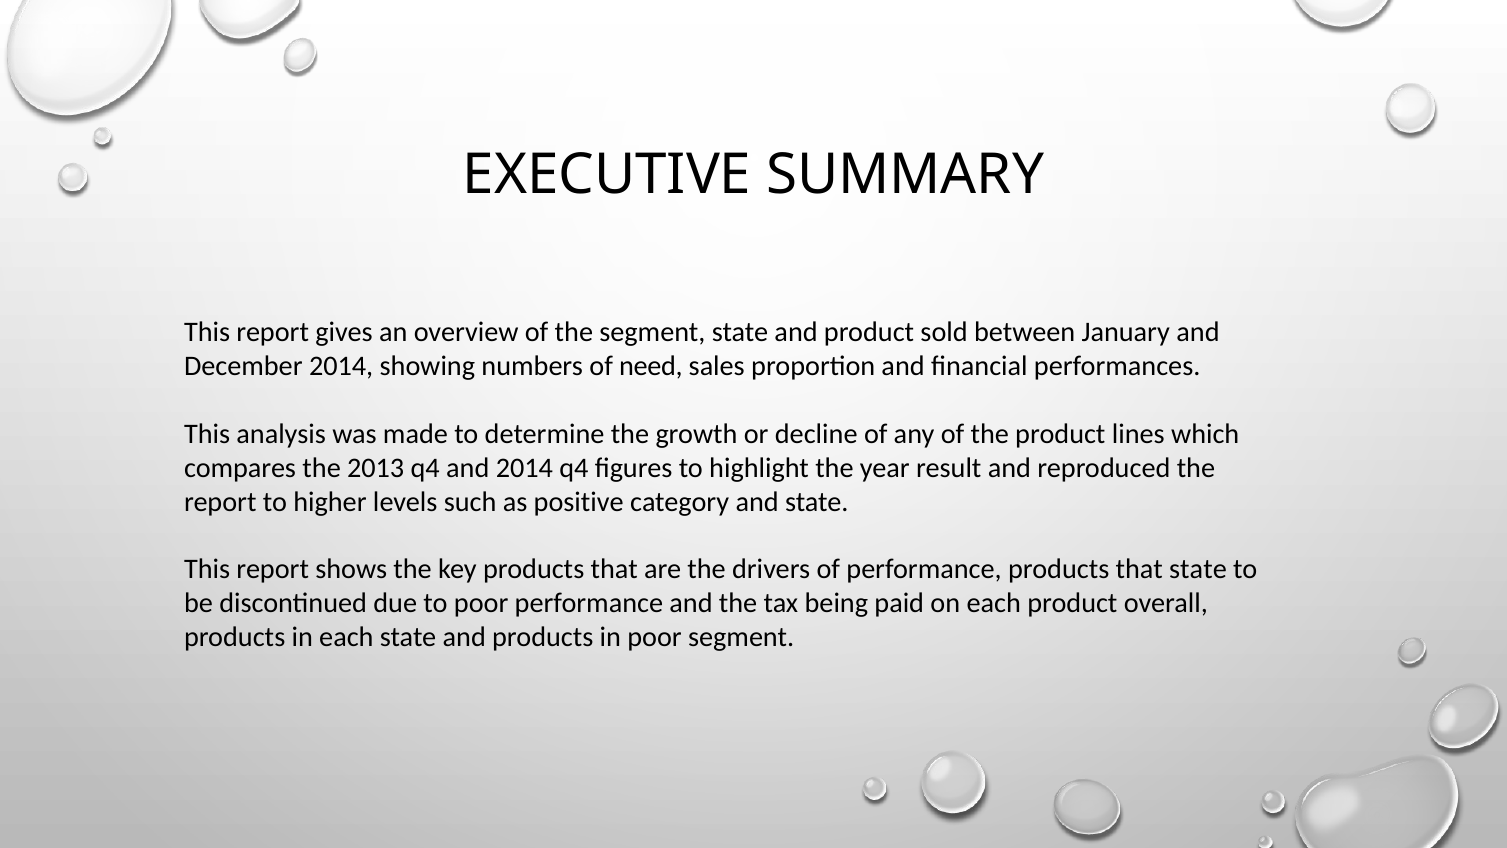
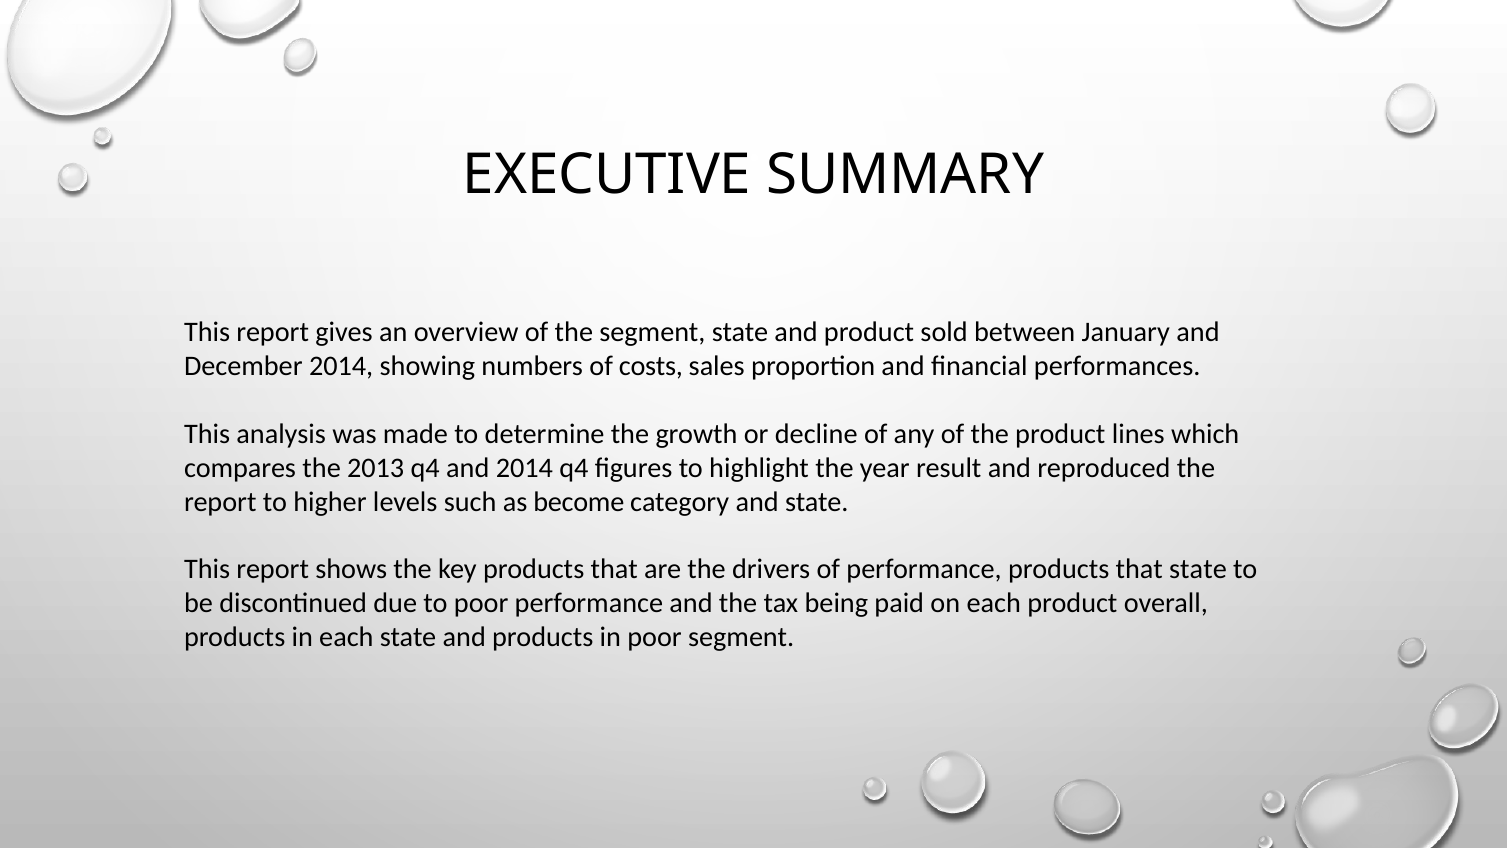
need: need -> costs
positive: positive -> become
